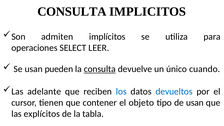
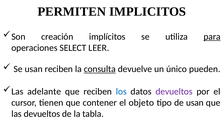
CONSULTA at (72, 12): CONSULTA -> PERMITEN
admiten: admiten -> creación
para underline: none -> present
usan pueden: pueden -> reciben
cuando: cuando -> pueden
devueltos at (174, 91) colour: blue -> purple
las explícitos: explícitos -> devueltos
